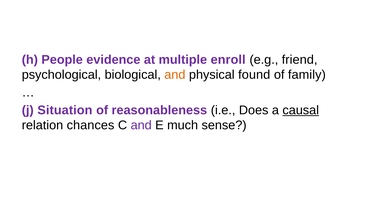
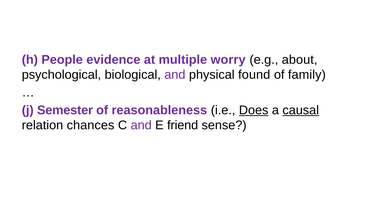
enroll: enroll -> worry
friend: friend -> about
and at (175, 75) colour: orange -> purple
Situation: Situation -> Semester
Does underline: none -> present
much: much -> friend
